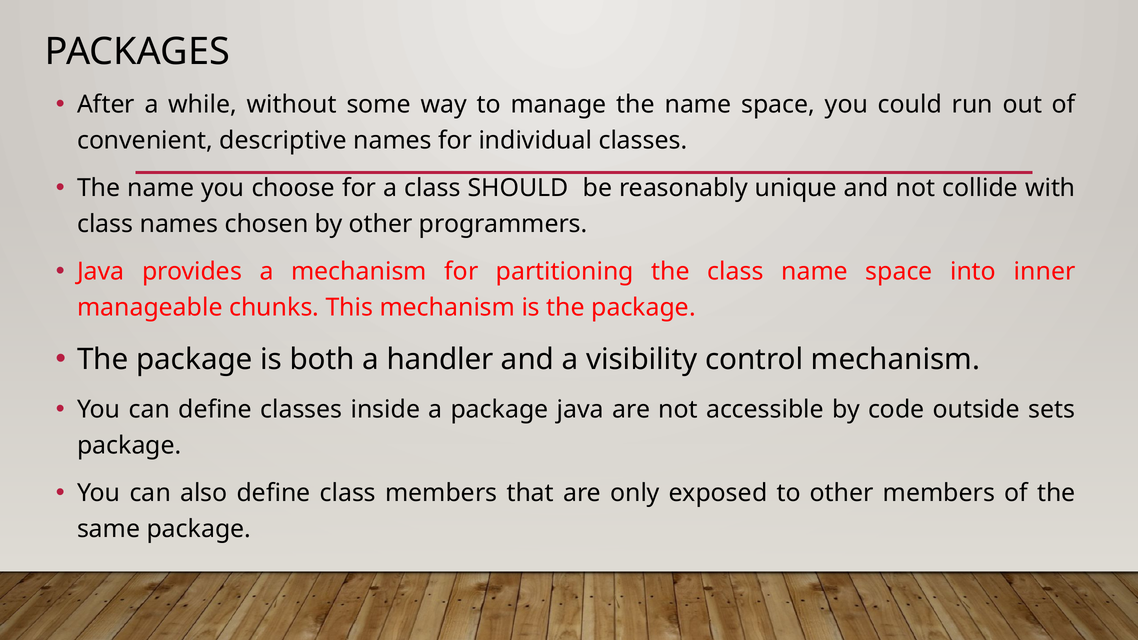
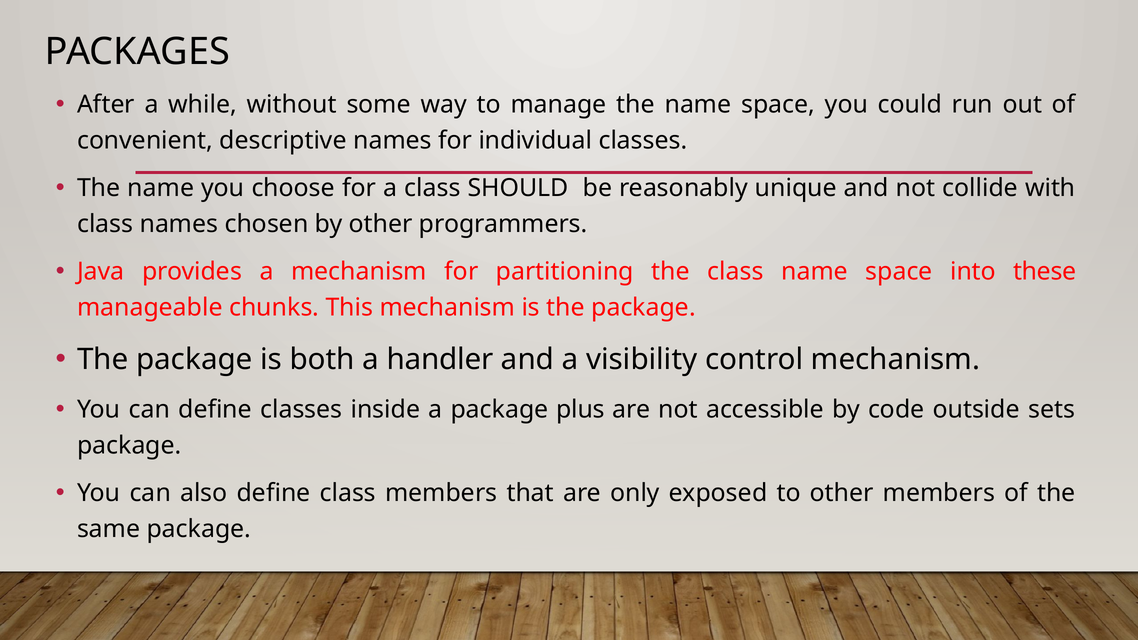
inner: inner -> these
package java: java -> plus
